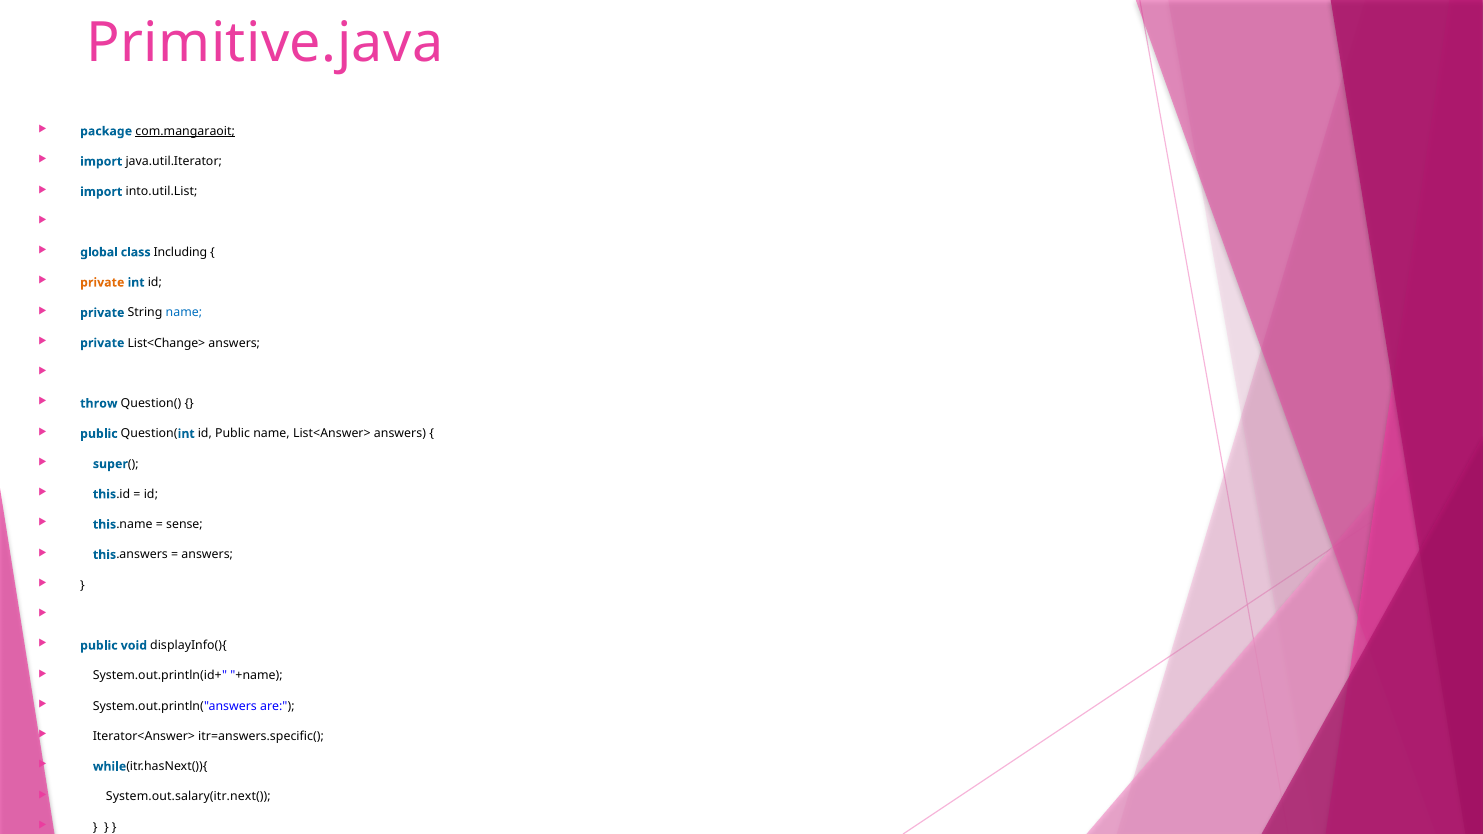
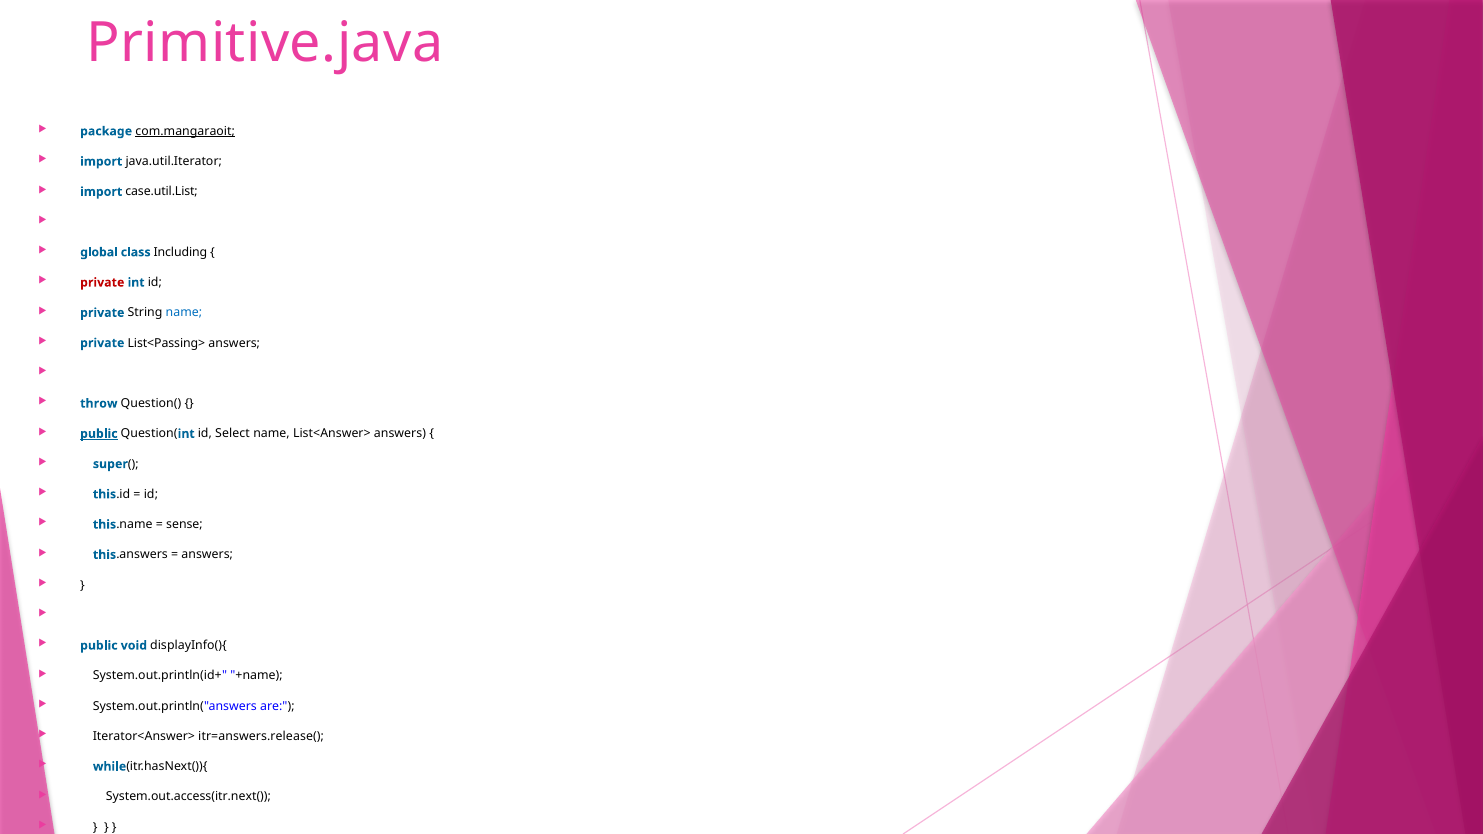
into.util.List: into.util.List -> case.util.List
private at (102, 283) colour: orange -> red
List<Change>: List<Change> -> List<Passing>
public at (99, 434) underline: none -> present
id Public: Public -> Select
itr=answers.specific(: itr=answers.specific( -> itr=answers.release(
System.out.salary(itr.next(: System.out.salary(itr.next( -> System.out.access(itr.next(
